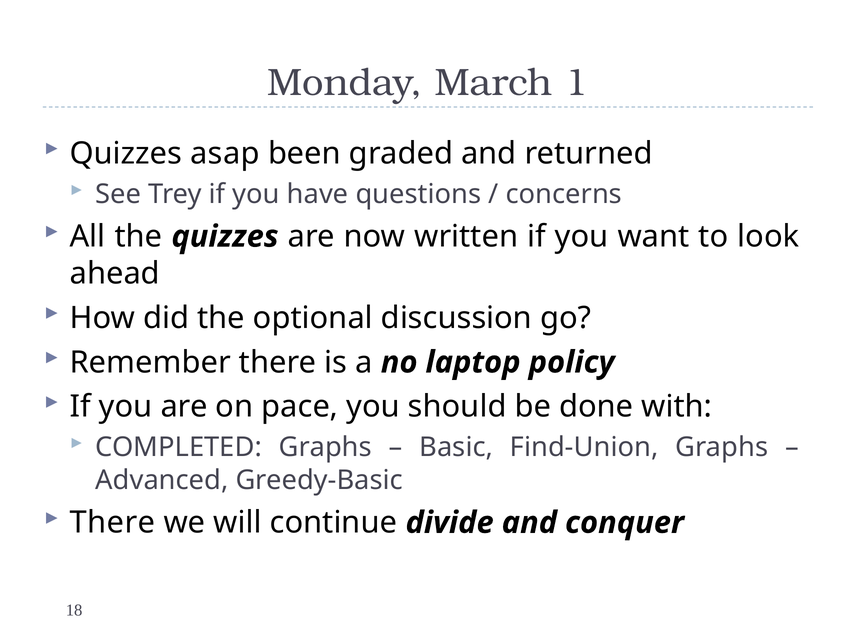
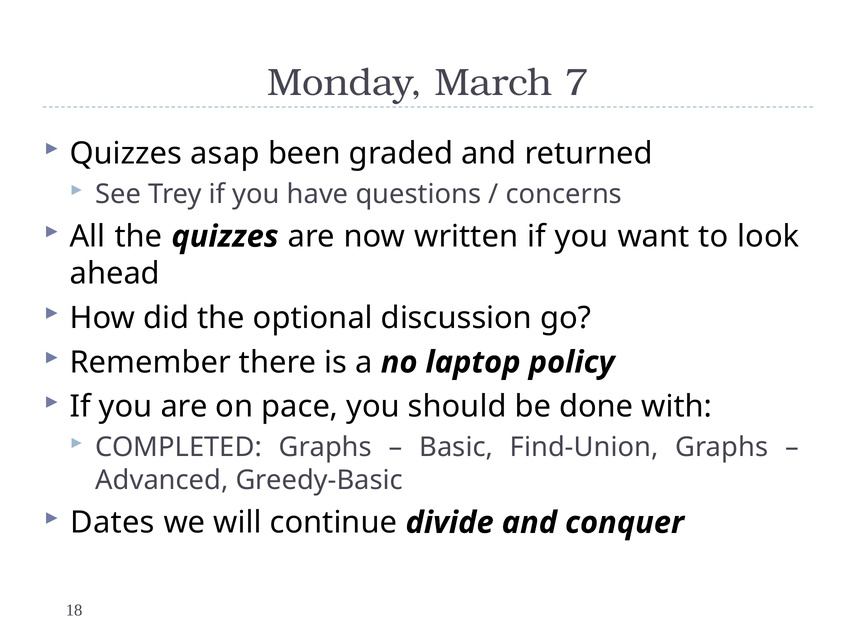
1: 1 -> 7
There at (112, 523): There -> Dates
